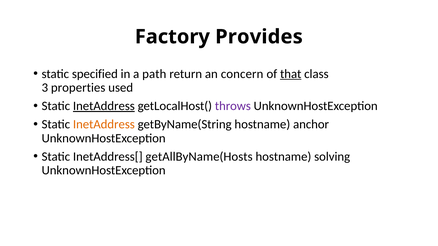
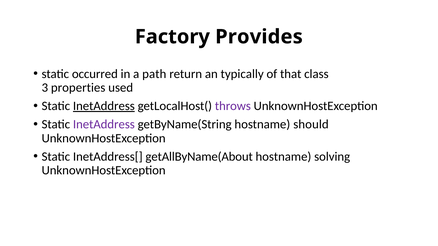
specified: specified -> occurred
concern: concern -> typically
that underline: present -> none
InetAddress at (104, 125) colour: orange -> purple
anchor: anchor -> should
getAllByName(Hosts: getAllByName(Hosts -> getAllByName(About
